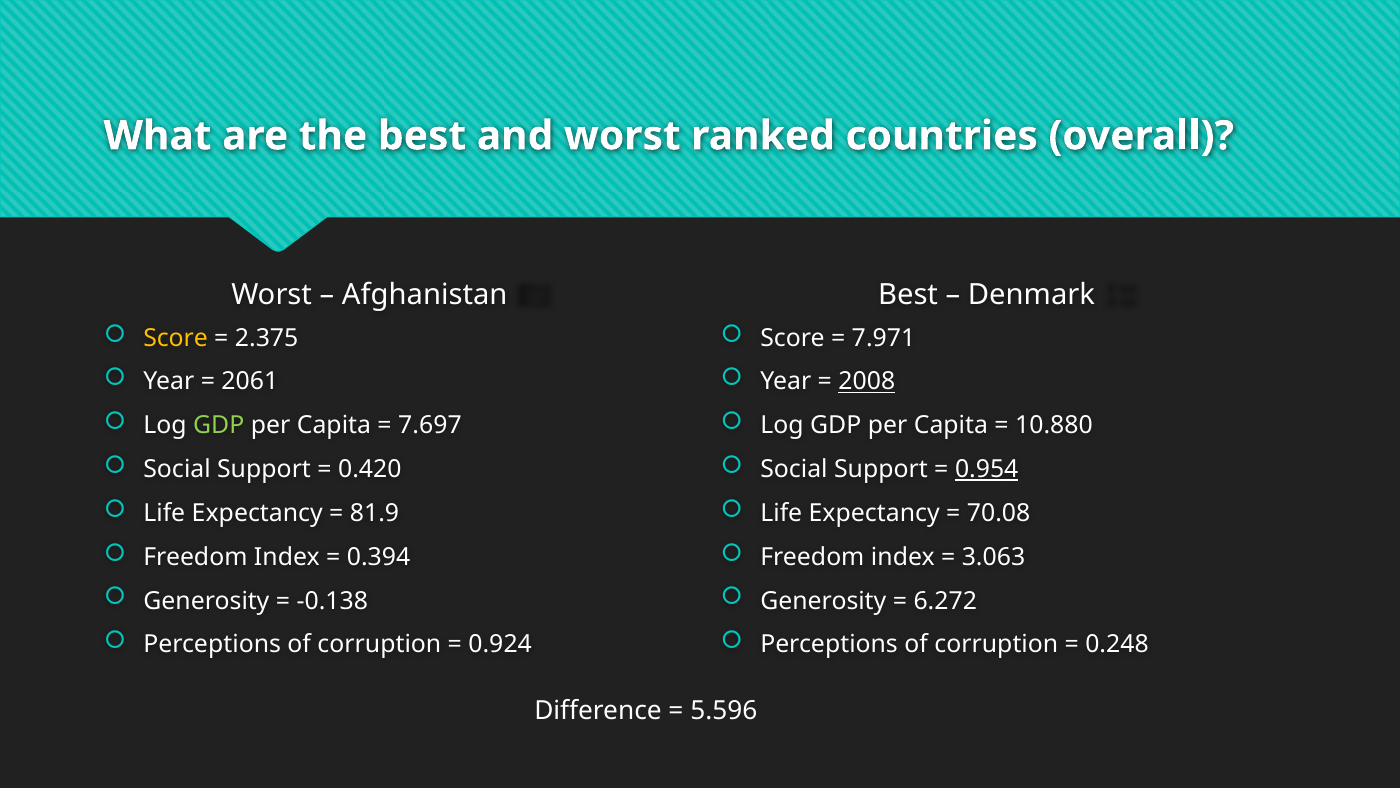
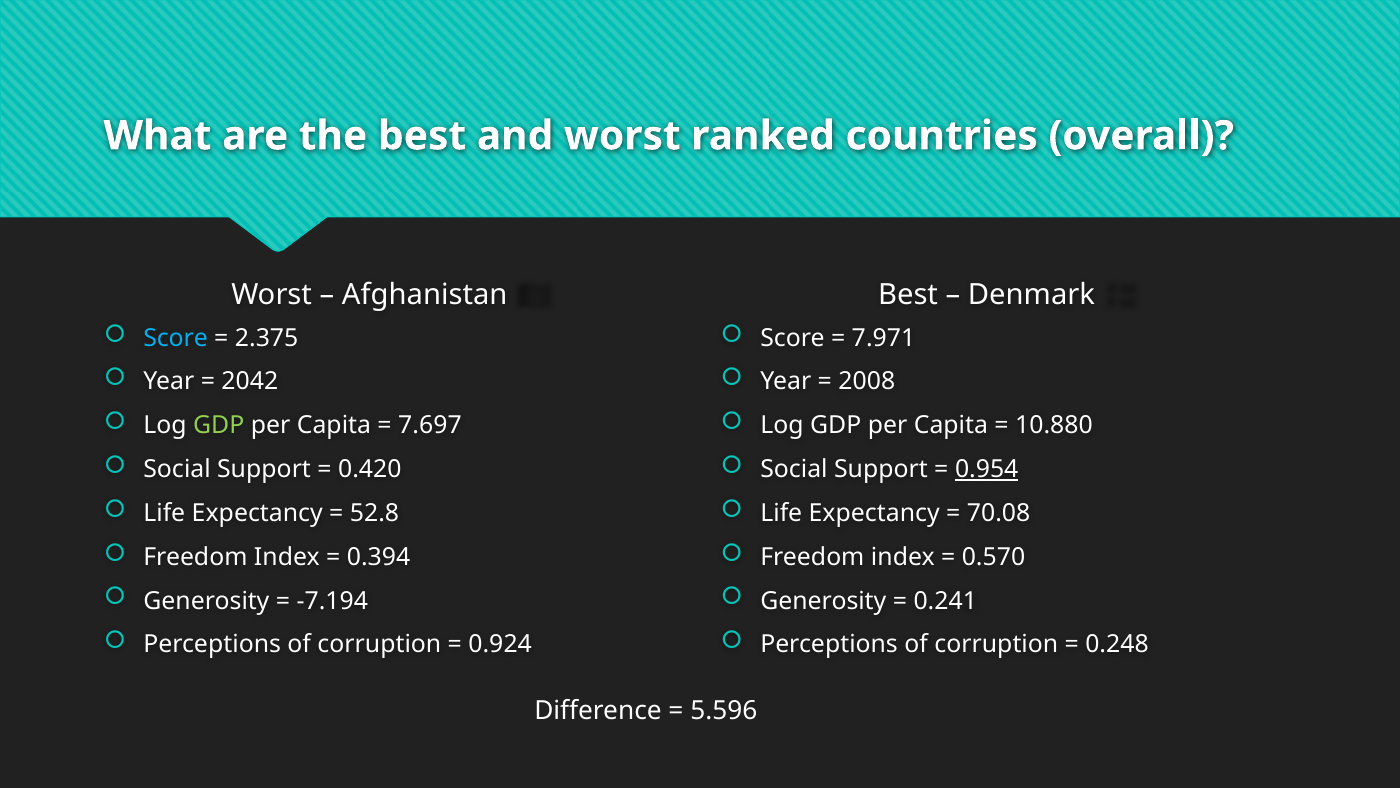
Score at (176, 338) colour: yellow -> light blue
2061: 2061 -> 2042
2008 underline: present -> none
81.9: 81.9 -> 52.8
3.063: 3.063 -> 0.570
-0.138: -0.138 -> -7.194
6.272: 6.272 -> 0.241
